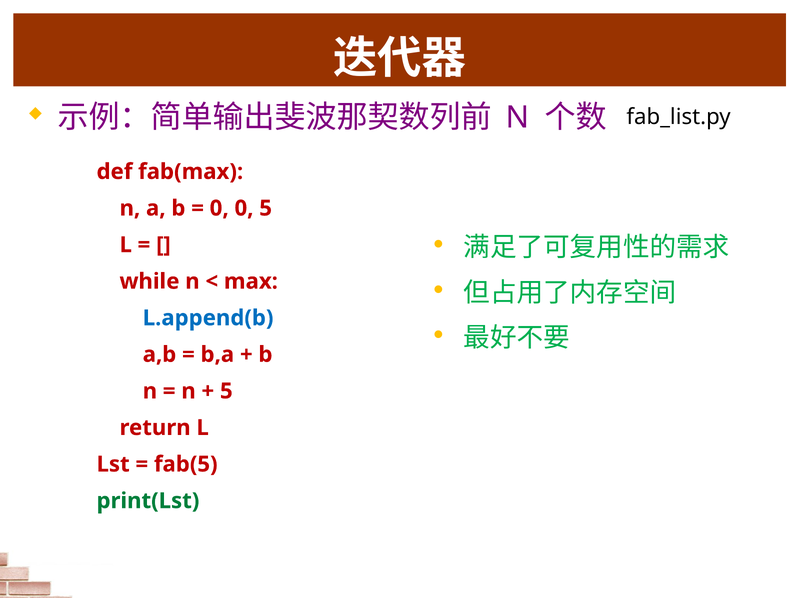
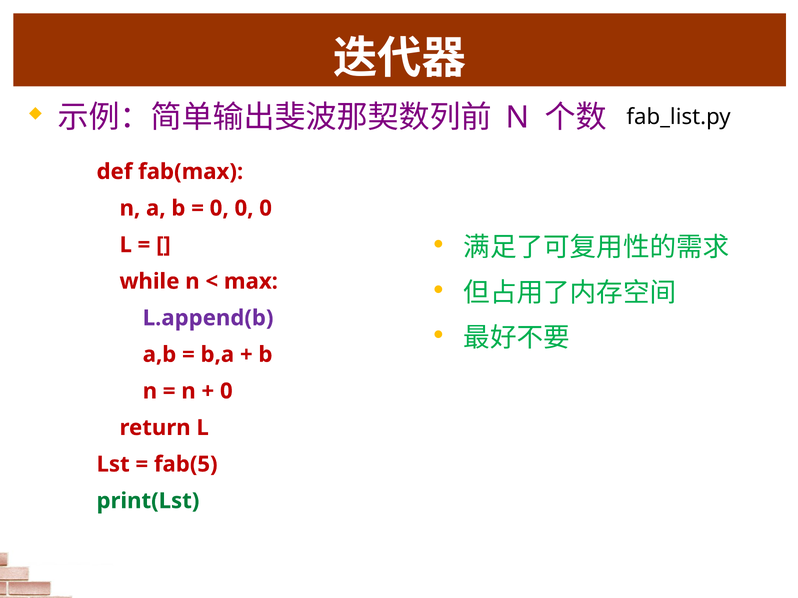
0 0 5: 5 -> 0
L.append(b colour: blue -> purple
5 at (226, 391): 5 -> 0
